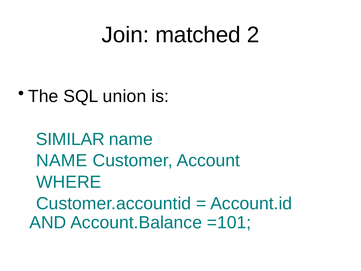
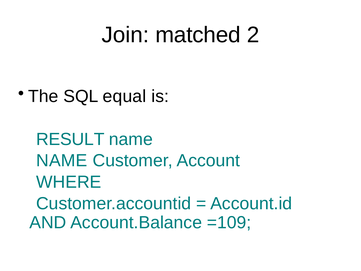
union: union -> equal
SIMILAR: SIMILAR -> RESULT
=101: =101 -> =109
